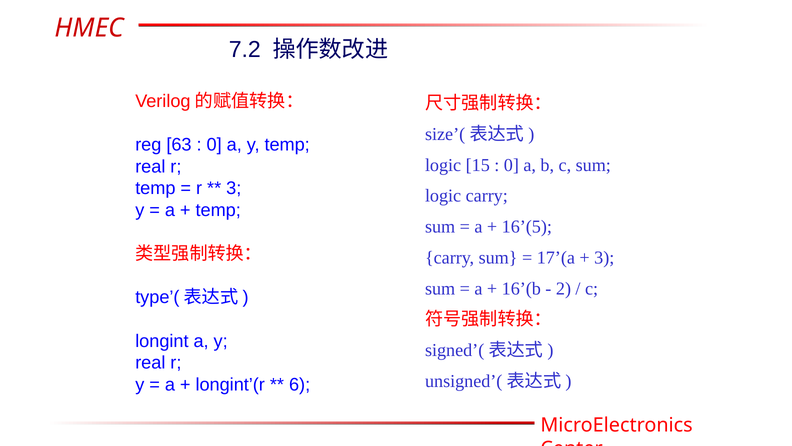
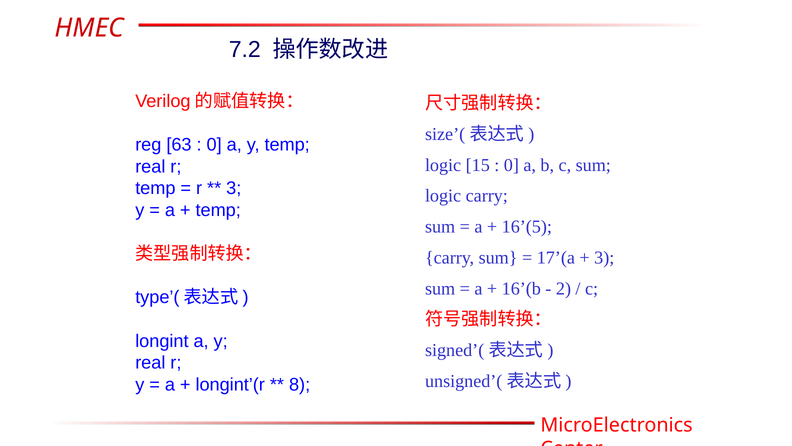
6: 6 -> 8
